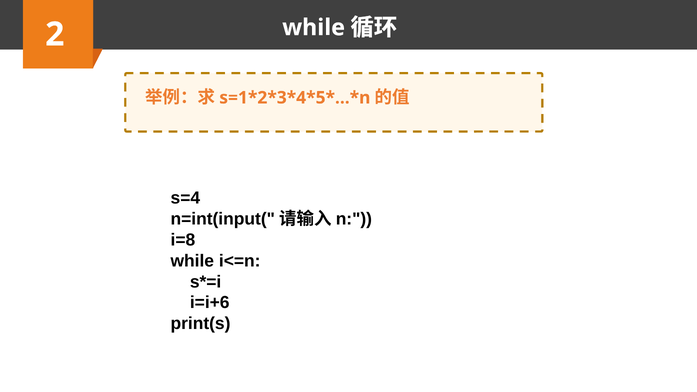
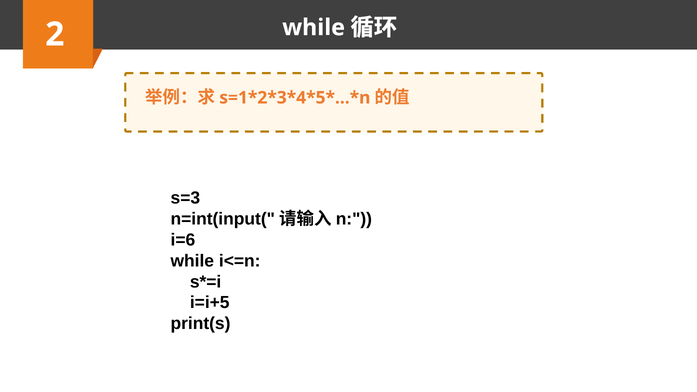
s=4: s=4 -> s=3
i=8: i=8 -> i=6
i=i+6: i=i+6 -> i=i+5
